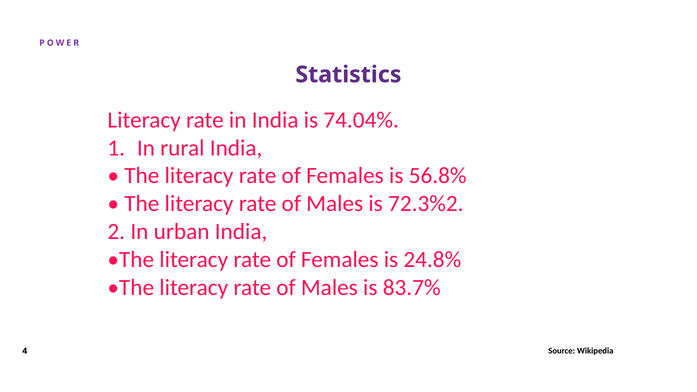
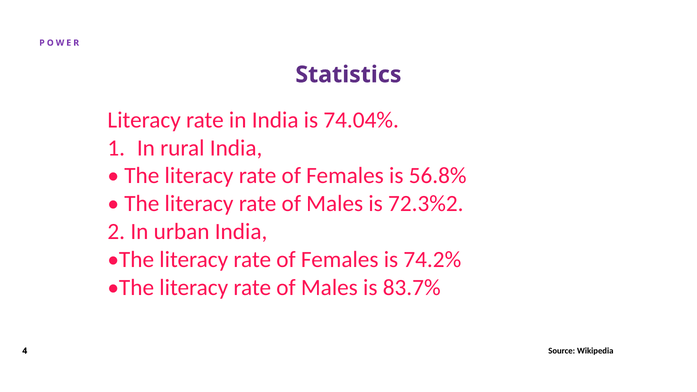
24.8%: 24.8% -> 74.2%
